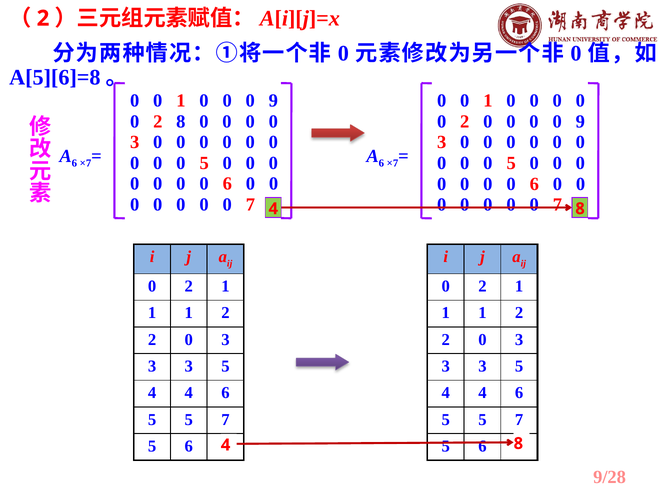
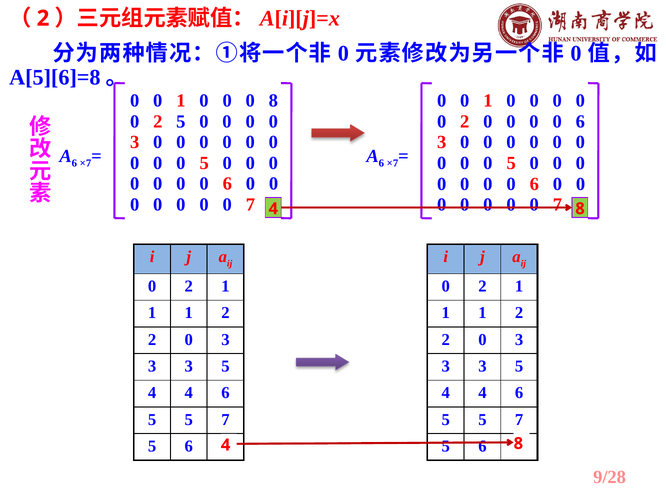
9 at (273, 101): 9 -> 8
2 8: 8 -> 5
9 at (580, 122): 9 -> 6
